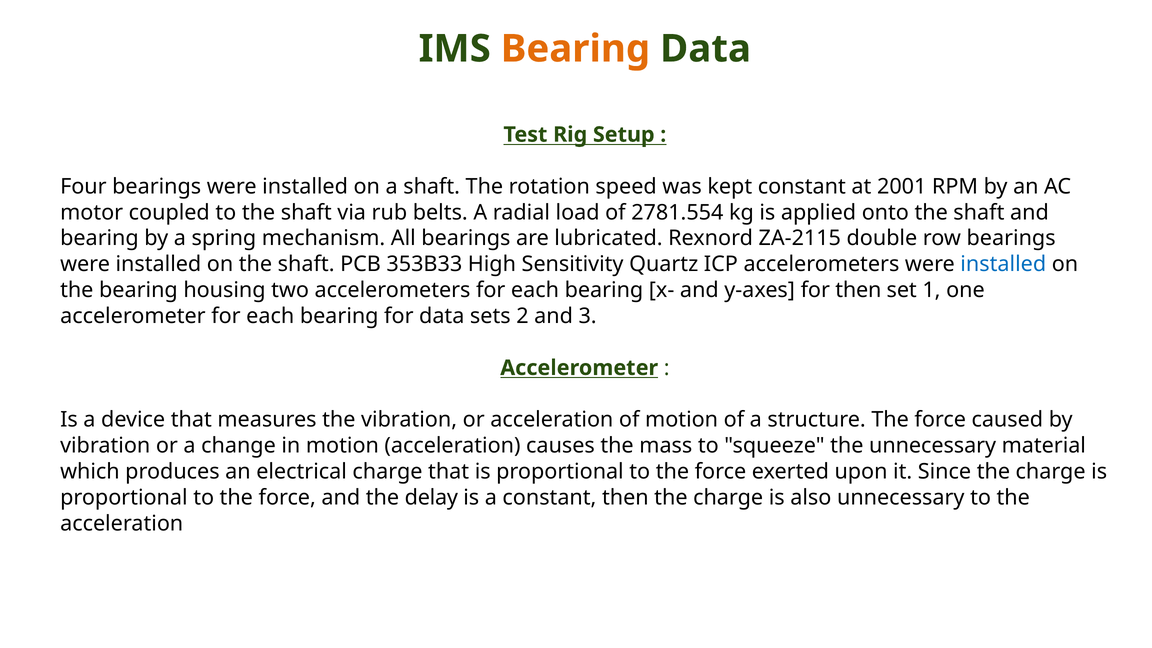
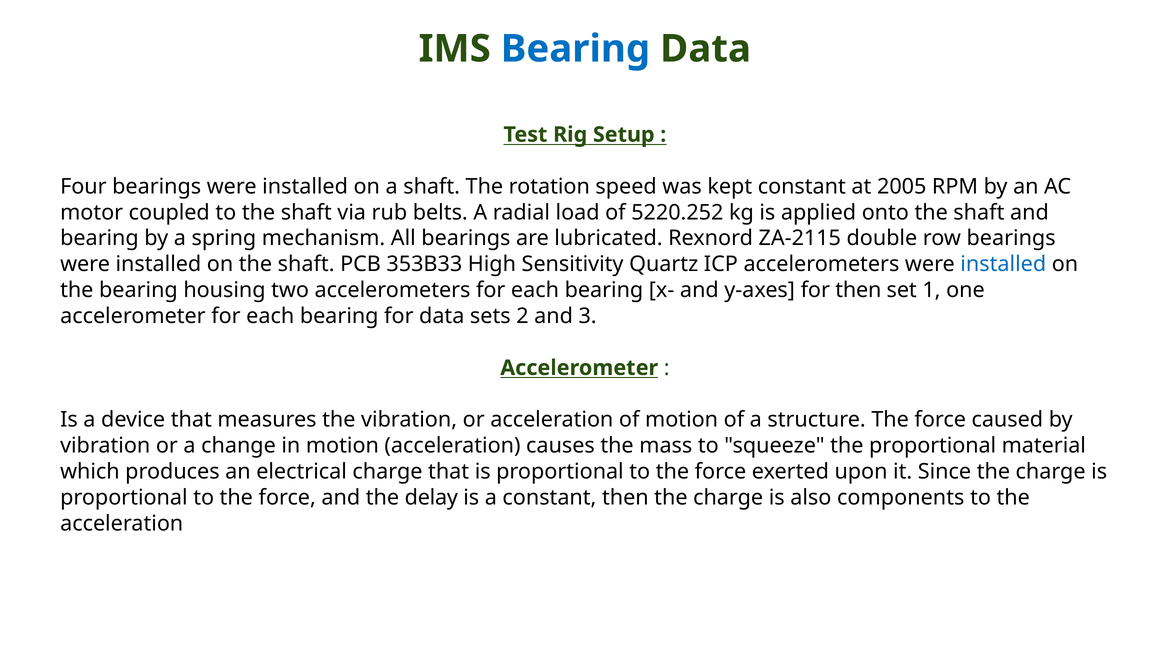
Bearing at (575, 49) colour: orange -> blue
2001: 2001 -> 2005
2781.554: 2781.554 -> 5220.252
the unnecessary: unnecessary -> proportional
also unnecessary: unnecessary -> components
